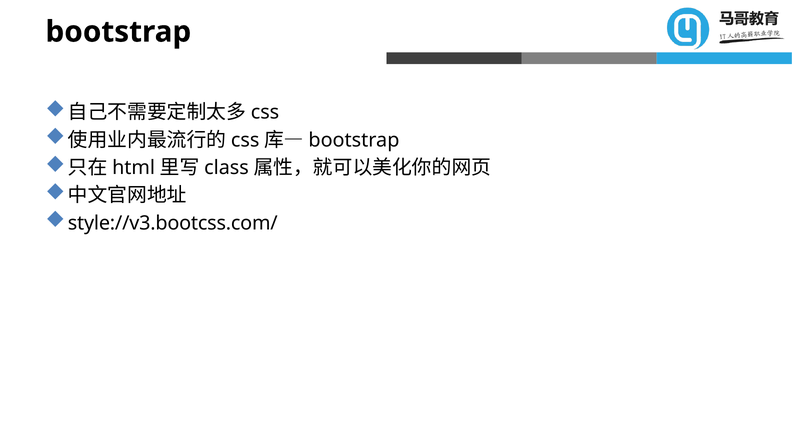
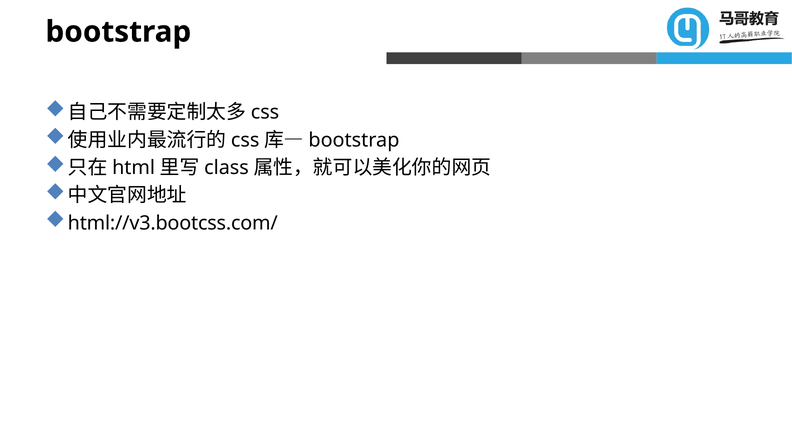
style://v3.bootcss.com/: style://v3.bootcss.com/ -> html://v3.bootcss.com/
